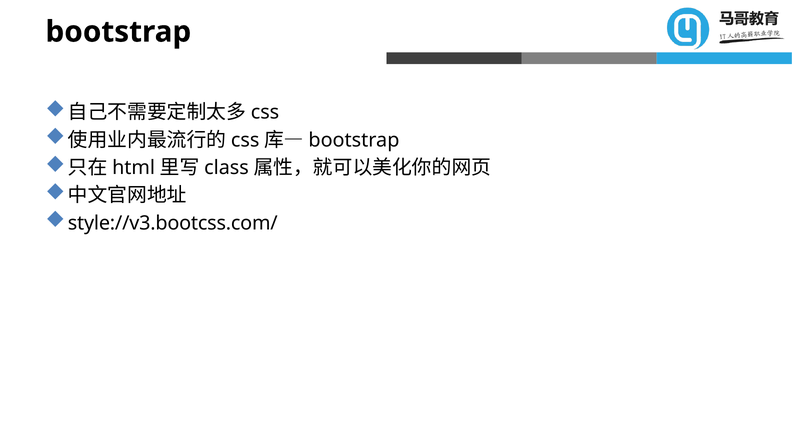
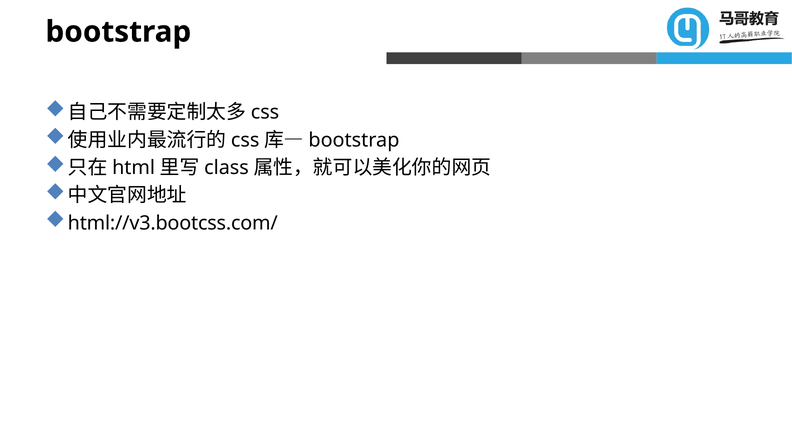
style://v3.bootcss.com/: style://v3.bootcss.com/ -> html://v3.bootcss.com/
